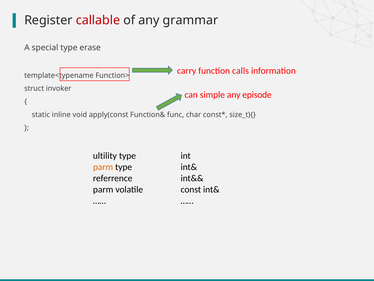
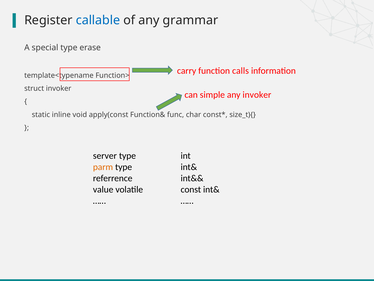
callable colour: red -> blue
any episode: episode -> invoker
ultility: ultility -> server
parm at (103, 189): parm -> value
